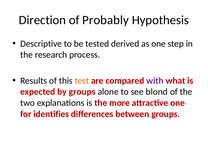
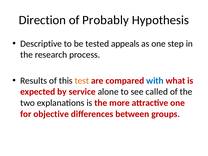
derived: derived -> appeals
with colour: purple -> blue
by groups: groups -> service
blond: blond -> called
identifies: identifies -> objective
